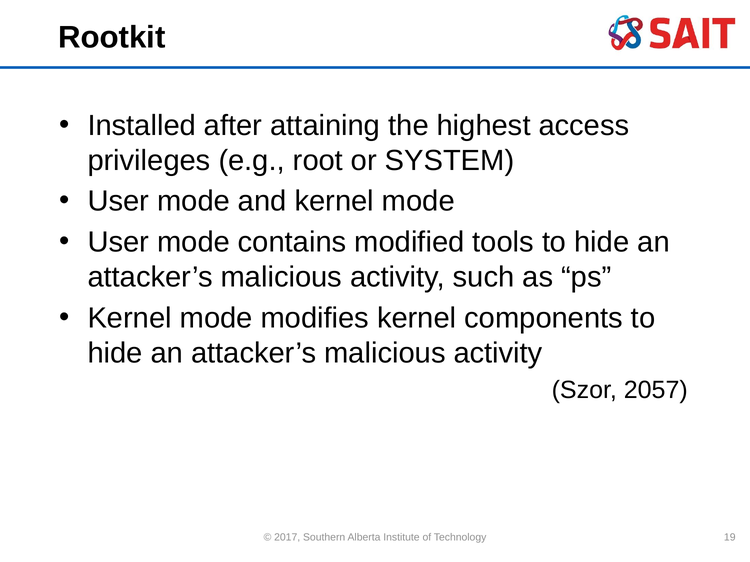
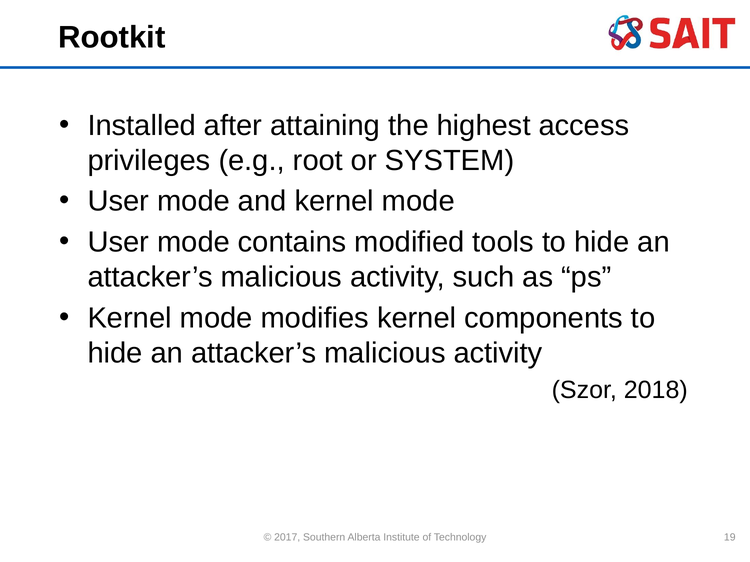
2057: 2057 -> 2018
